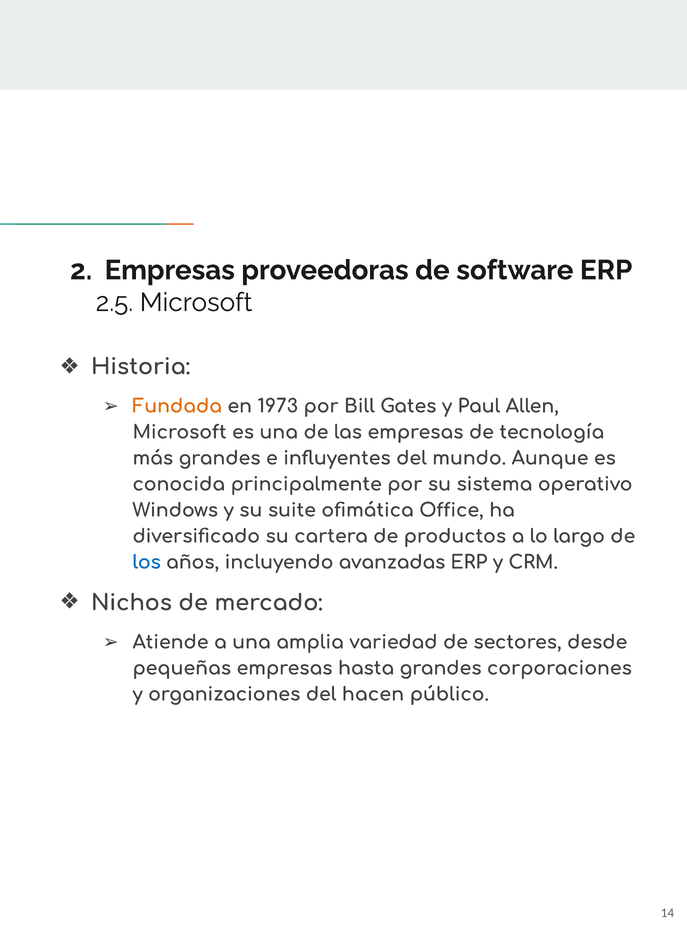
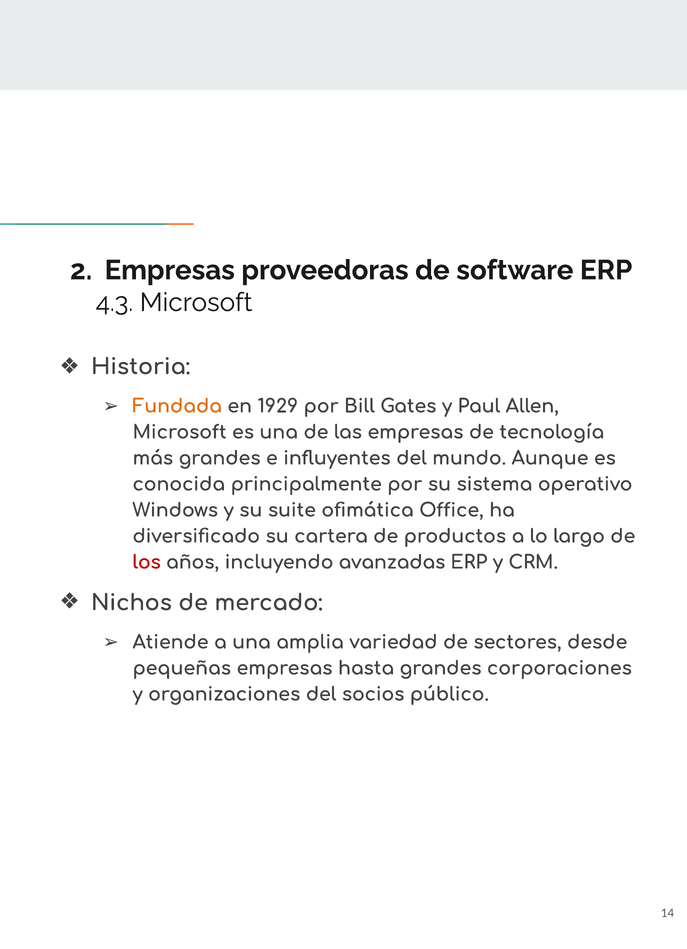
2.5: 2.5 -> 4.3
1973: 1973 -> 1929
los colour: blue -> red
hacen: hacen -> socios
